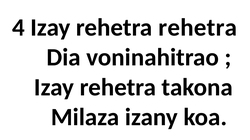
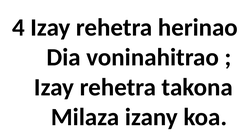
rehetra rehetra: rehetra -> herinao
